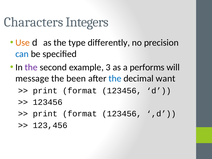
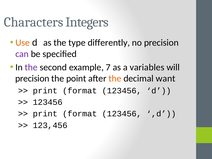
can colour: blue -> purple
3: 3 -> 7
performs: performs -> variables
message at (32, 79): message -> precision
been: been -> point
the at (115, 79) colour: blue -> orange
